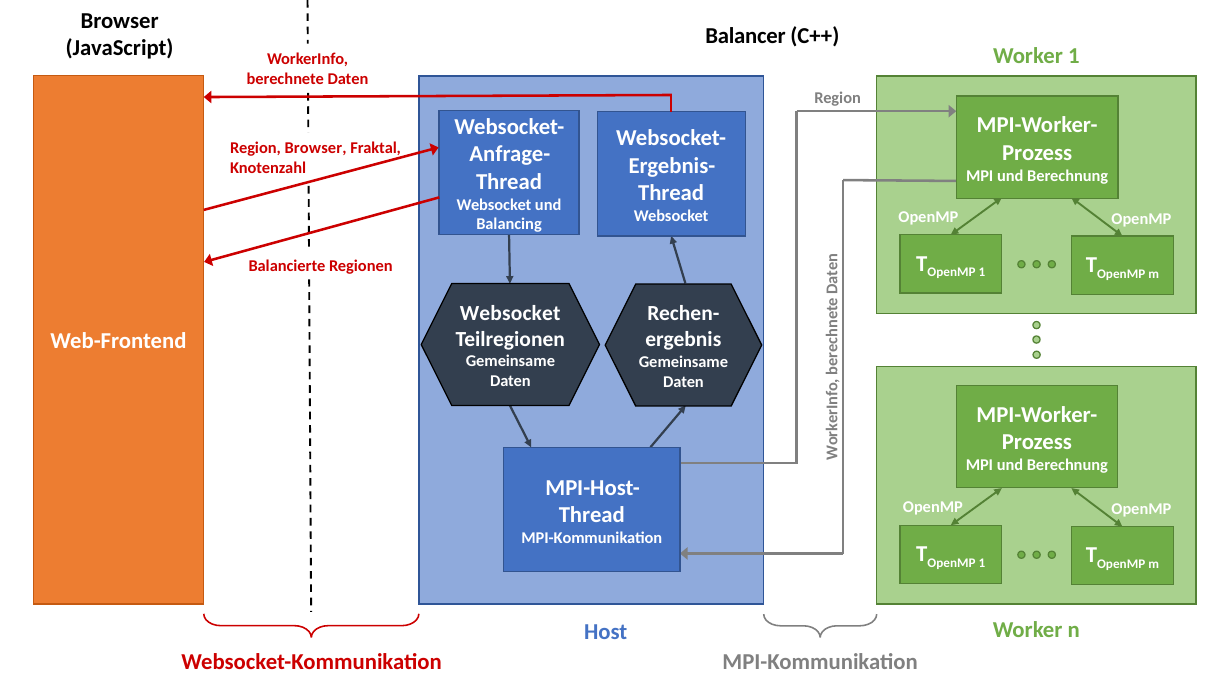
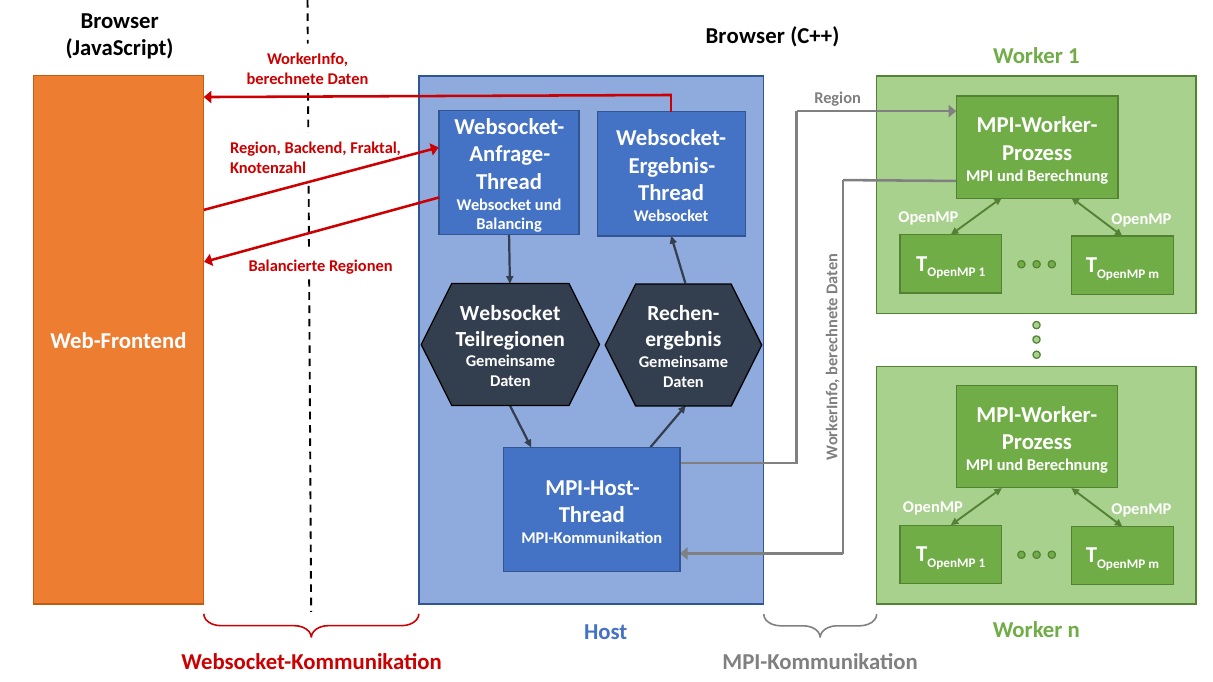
Balancer at (745, 36): Balancer -> Browser
Region Browser: Browser -> Backend
